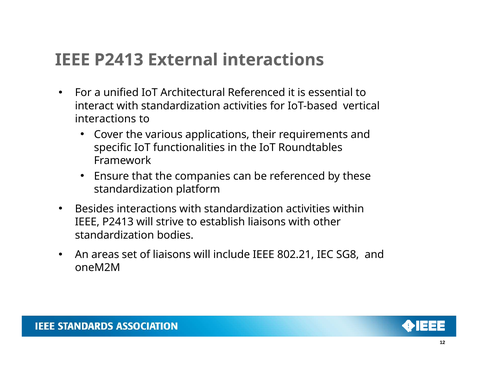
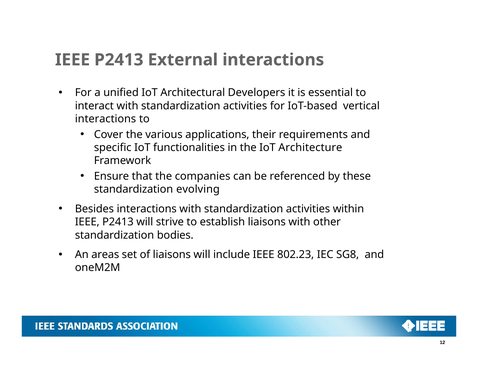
Architectural Referenced: Referenced -> Developers
Roundtables: Roundtables -> Architecture
platform: platform -> evolving
802.21: 802.21 -> 802.23
